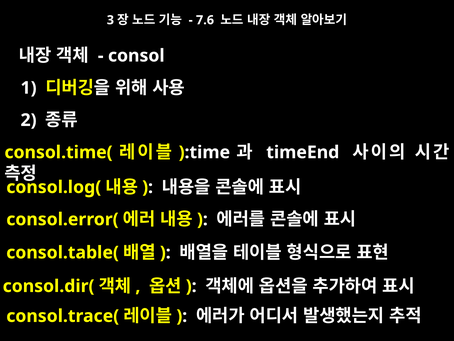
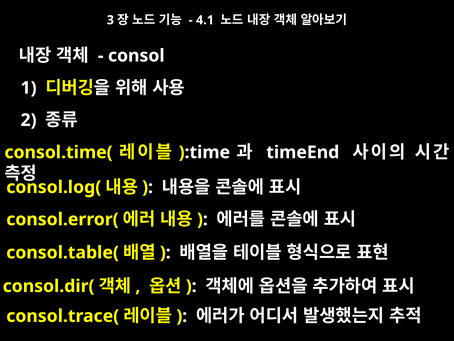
7.6: 7.6 -> 4.1
